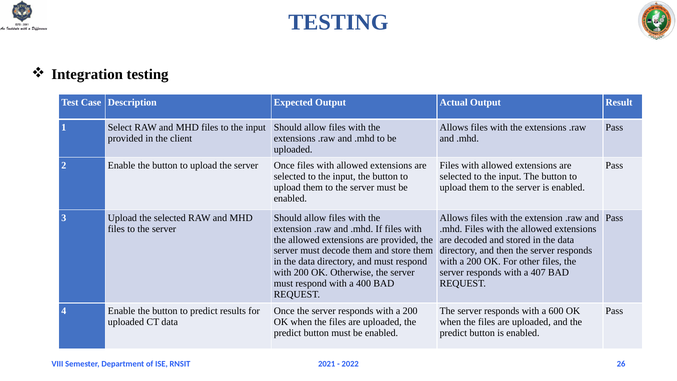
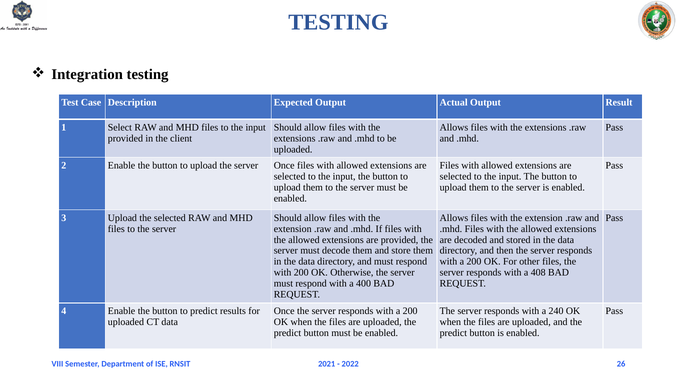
407: 407 -> 408
600: 600 -> 240
